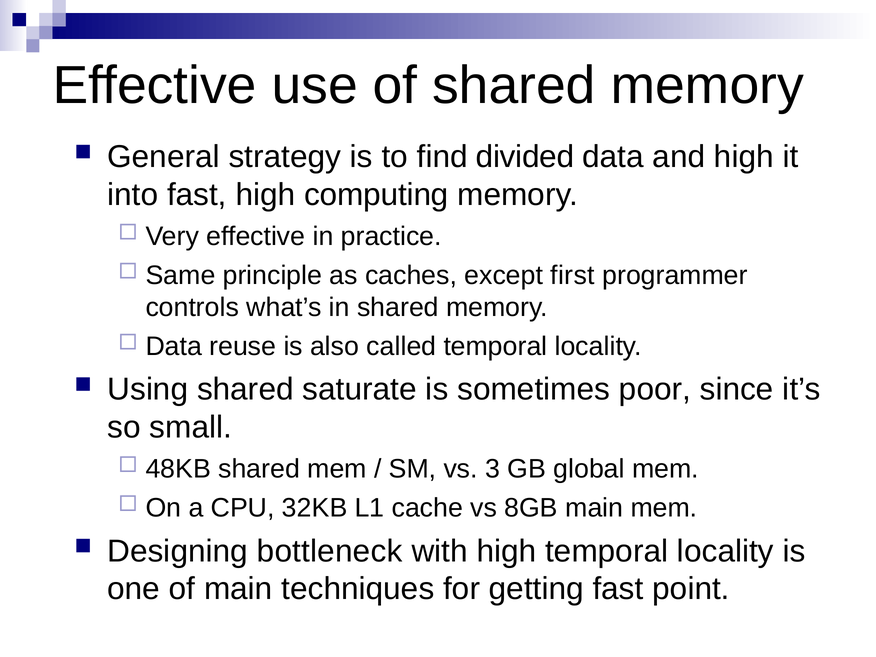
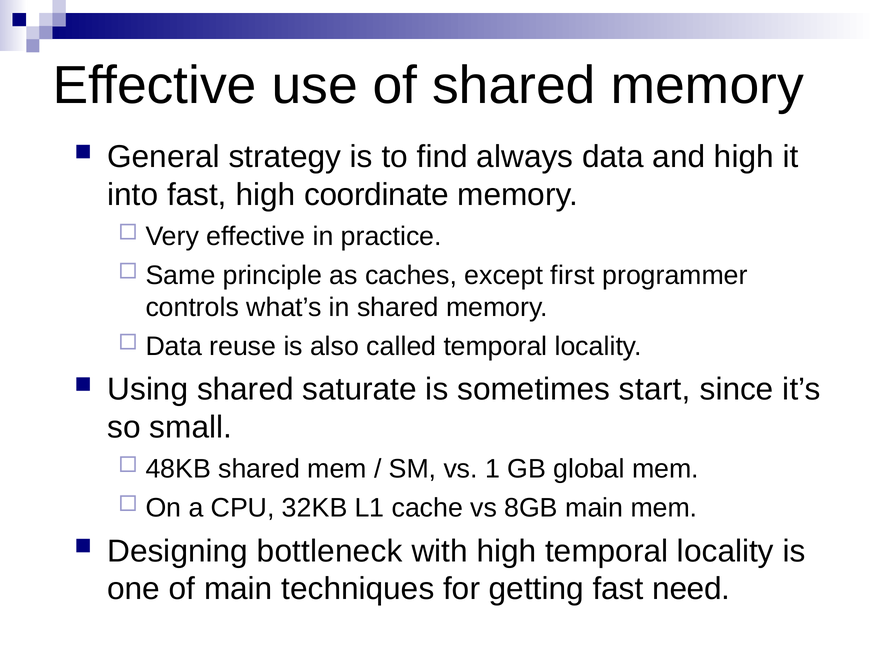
divided: divided -> always
computing: computing -> coordinate
poor: poor -> start
3: 3 -> 1
point: point -> need
